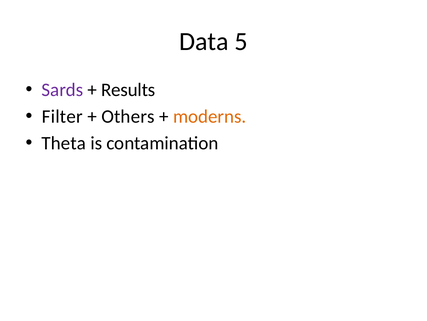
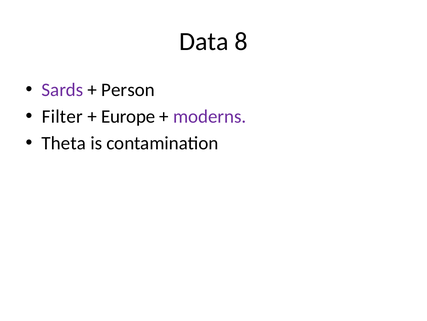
5: 5 -> 8
Results: Results -> Person
Others: Others -> Europe
moderns colour: orange -> purple
